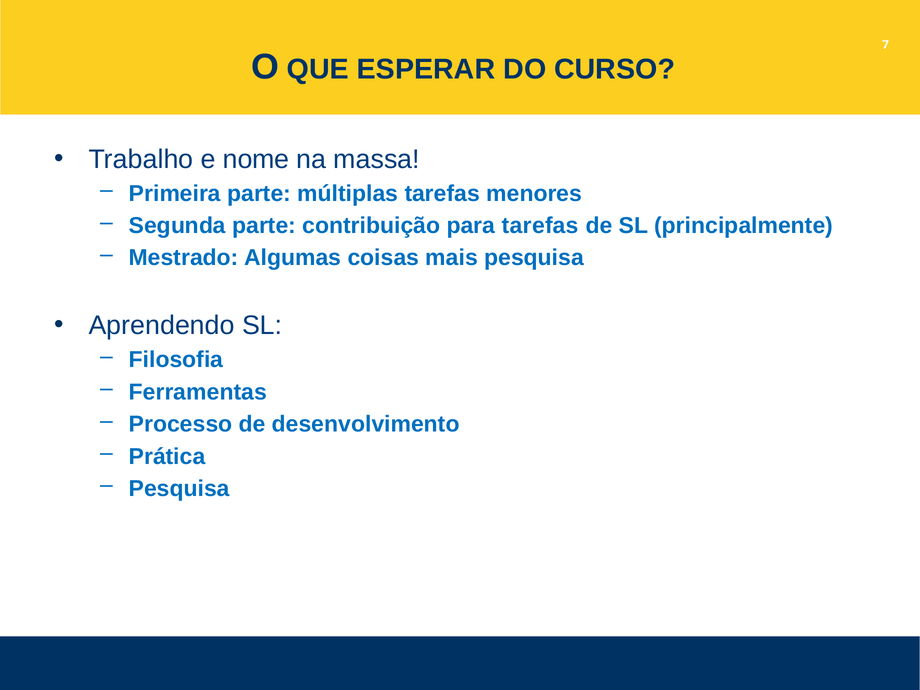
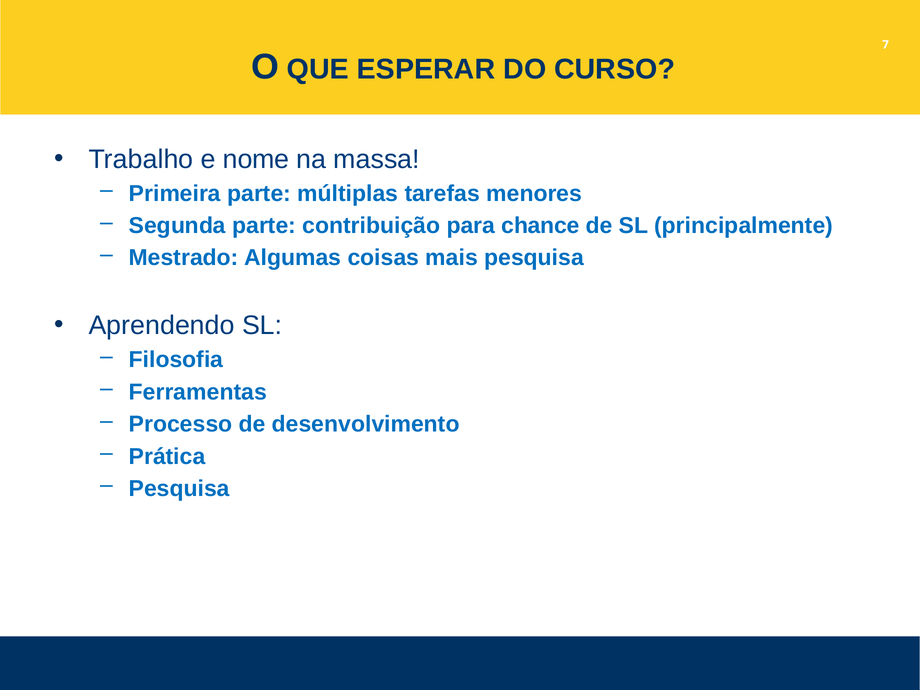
para tarefas: tarefas -> chance
